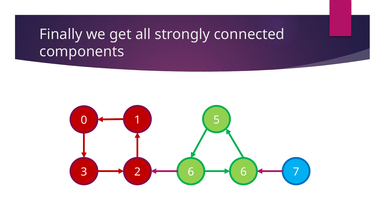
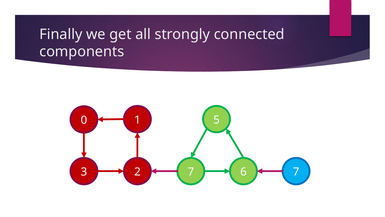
3 6: 6 -> 7
